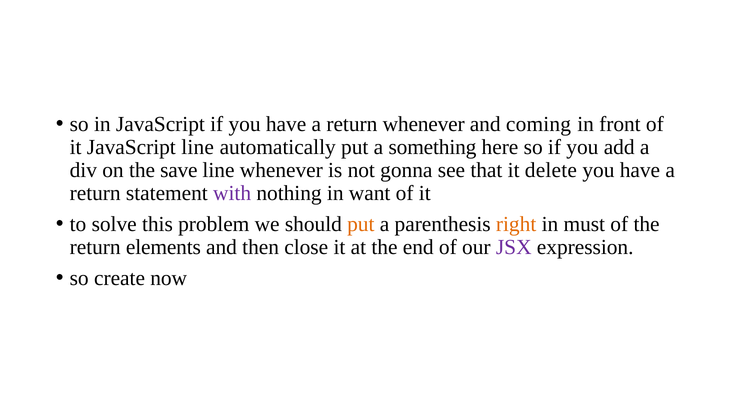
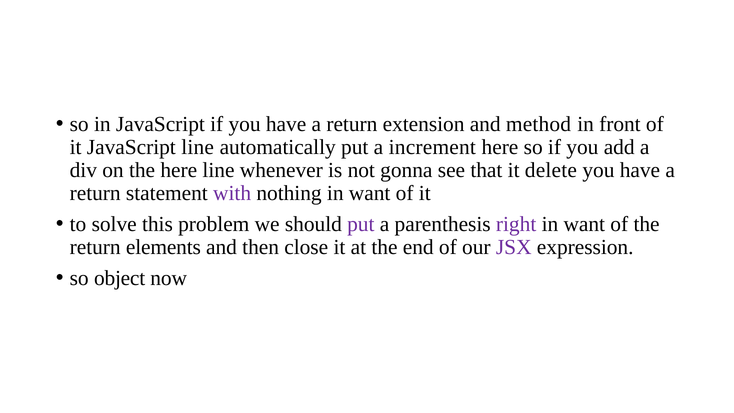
return whenever: whenever -> extension
coming: coming -> method
something: something -> increment
the save: save -> here
put at (361, 224) colour: orange -> purple
right colour: orange -> purple
must at (584, 224): must -> want
create: create -> object
